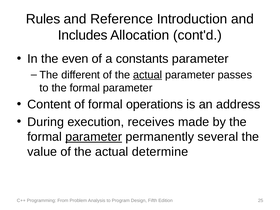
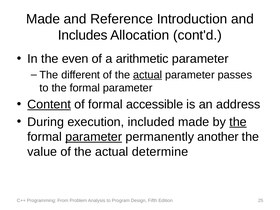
Rules at (43, 19): Rules -> Made
constants: constants -> arithmetic
Content underline: none -> present
operations: operations -> accessible
receives: receives -> included
the at (238, 122) underline: none -> present
several: several -> another
